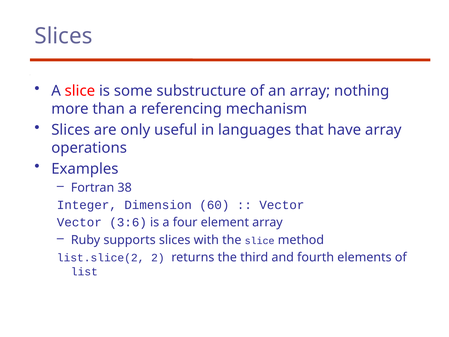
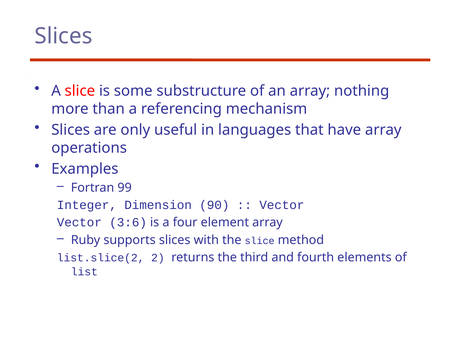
38: 38 -> 99
60: 60 -> 90
